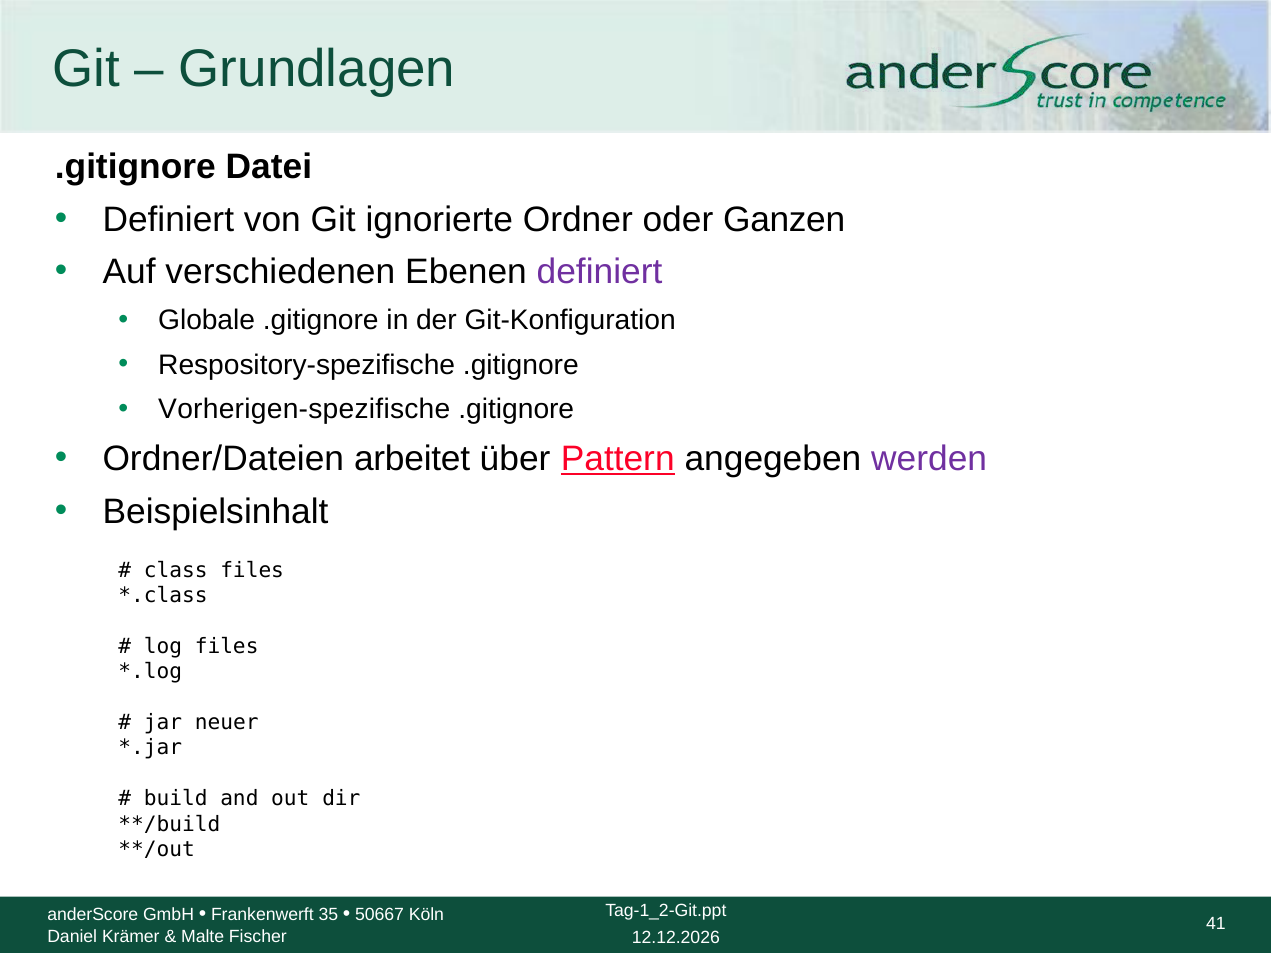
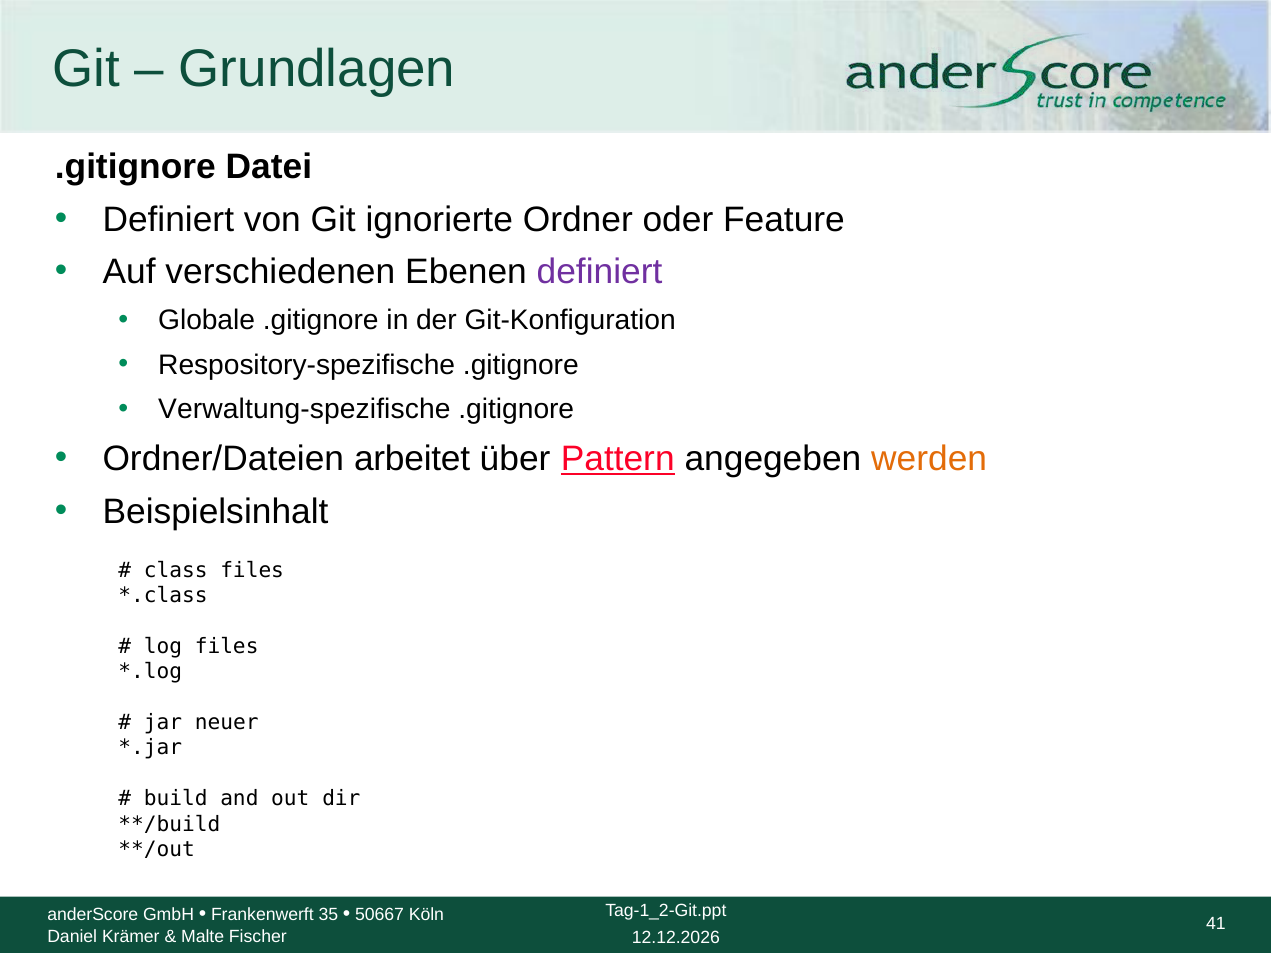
Ganzen: Ganzen -> Feature
Vorherigen-spezifische: Vorherigen-spezifische -> Verwaltung-spezifische
werden colour: purple -> orange
